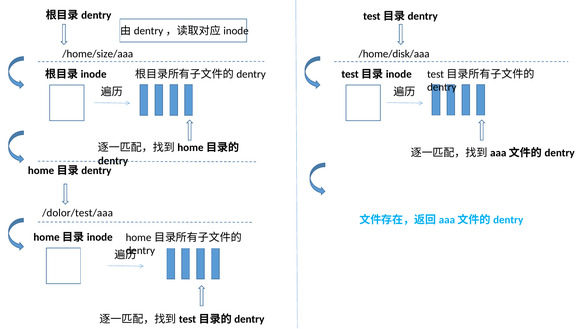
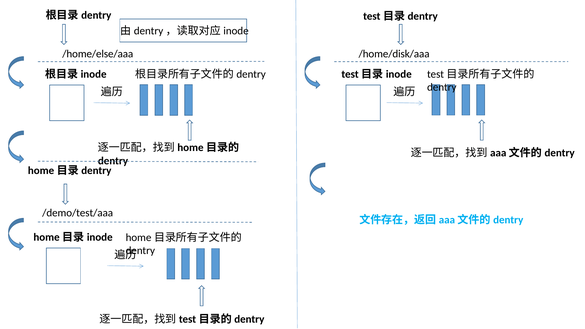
/home/size/aaa: /home/size/aaa -> /home/else/aaa
/dolor/test/aaa: /dolor/test/aaa -> /demo/test/aaa
